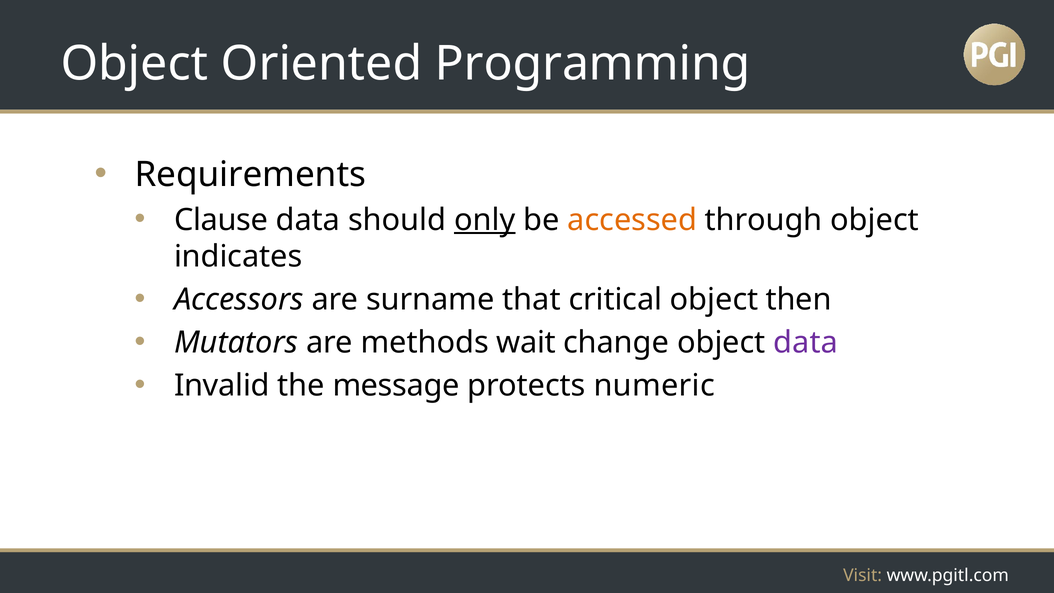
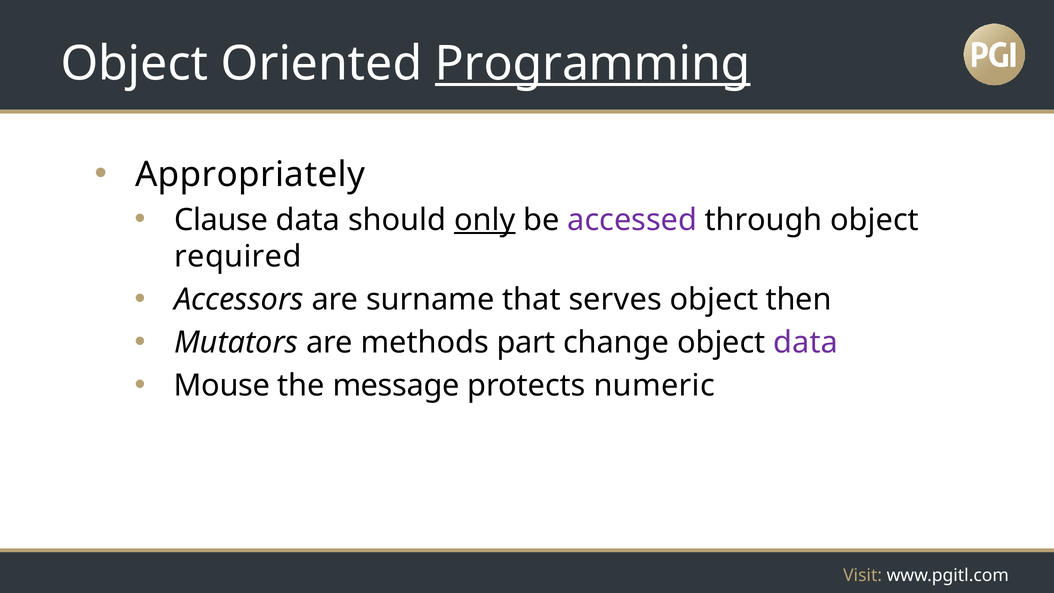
Programming underline: none -> present
Requirements: Requirements -> Appropriately
accessed colour: orange -> purple
indicates: indicates -> required
critical: critical -> serves
wait: wait -> part
Invalid: Invalid -> Mouse
